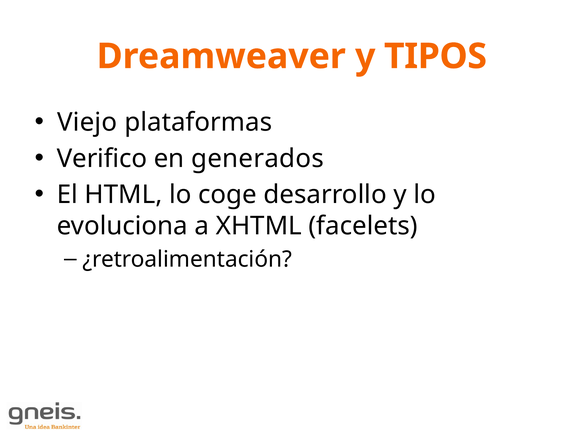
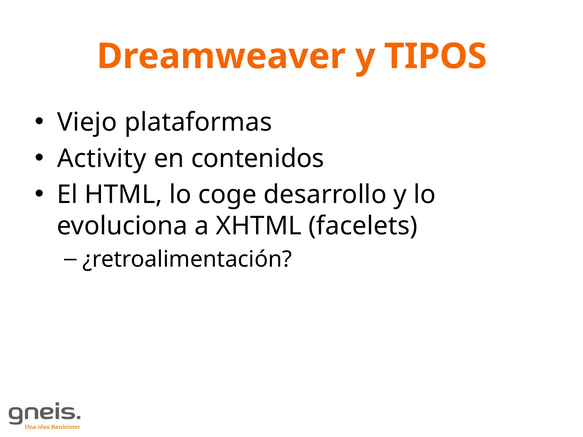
Verifico: Verifico -> Activity
generados: generados -> contenidos
